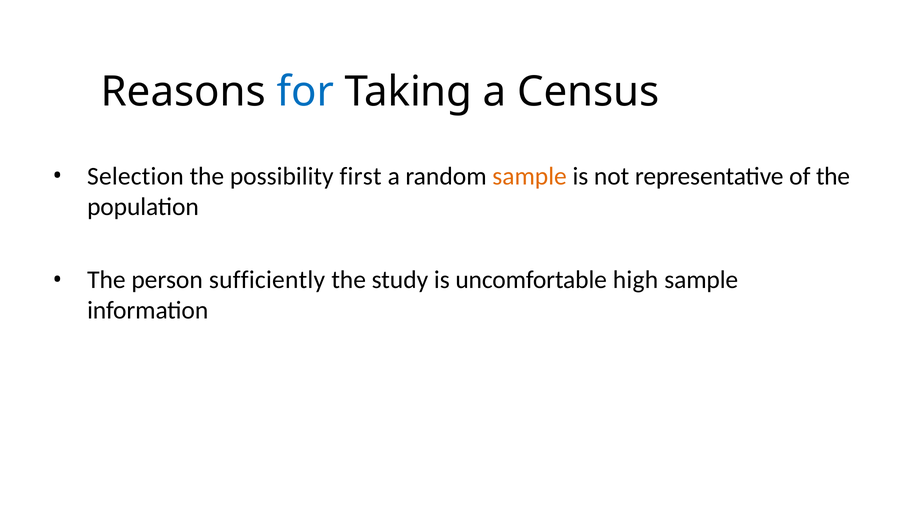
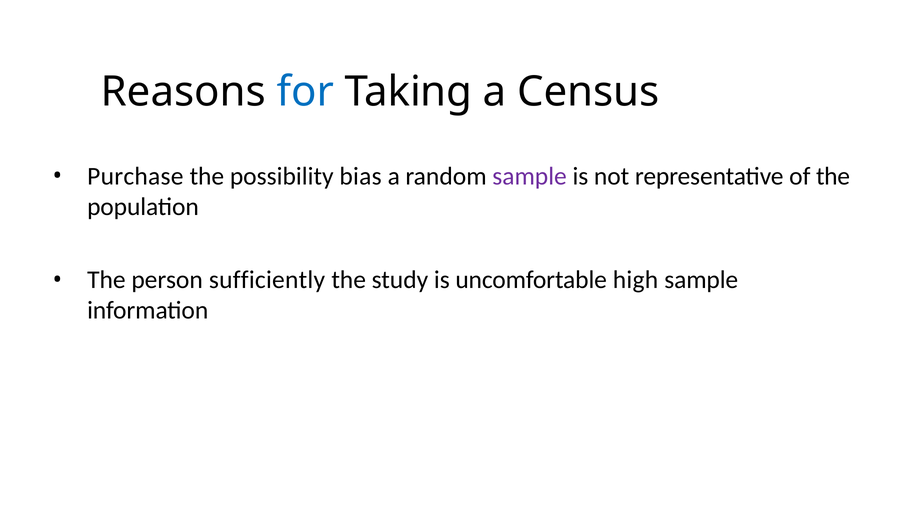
Selection: Selection -> Purchase
first: first -> bias
sample at (530, 176) colour: orange -> purple
